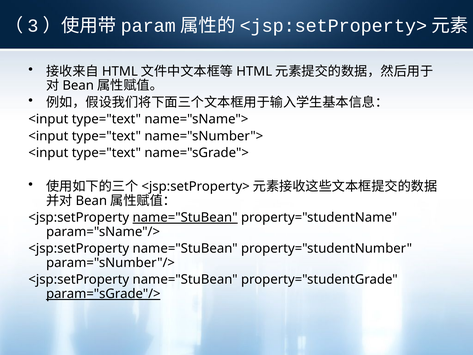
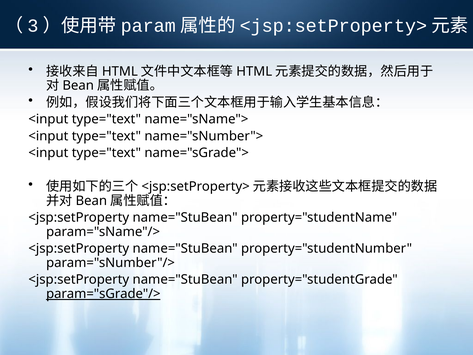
name="StuBean at (185, 217) underline: present -> none
